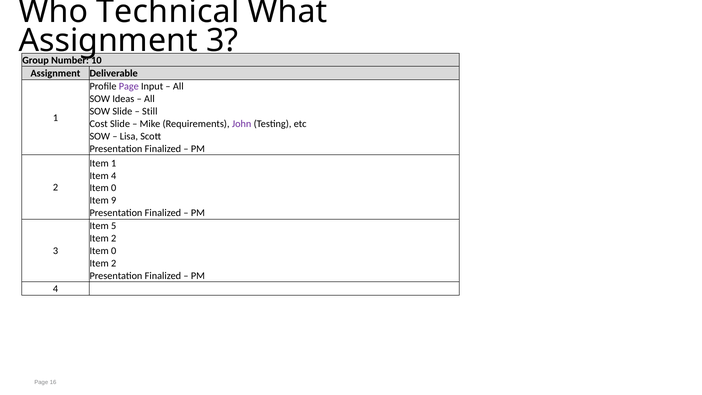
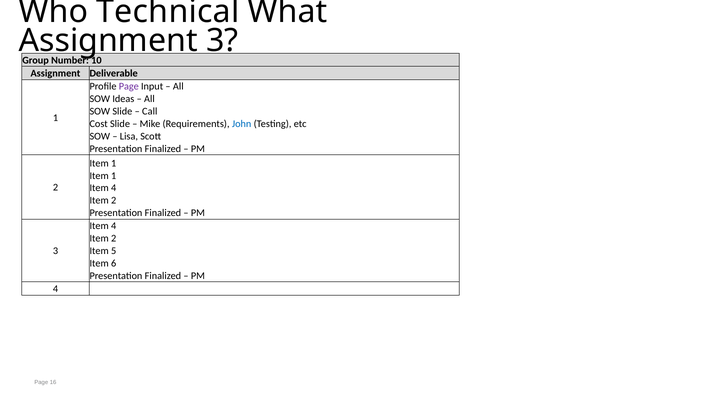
Still: Still -> Call
John colour: purple -> blue
4 at (114, 176): 4 -> 1
0 at (114, 188): 0 -> 4
9 at (114, 200): 9 -> 2
5 at (114, 226): 5 -> 4
0 at (114, 251): 0 -> 5
2 at (114, 263): 2 -> 6
